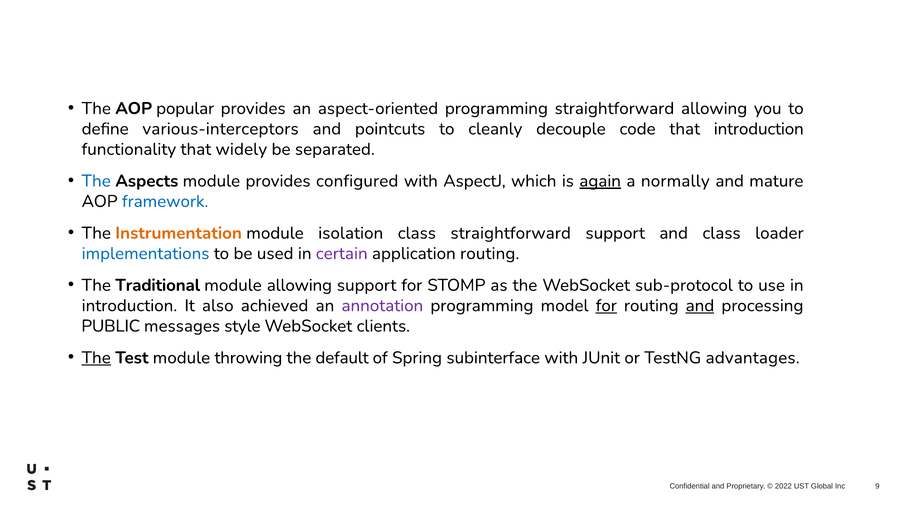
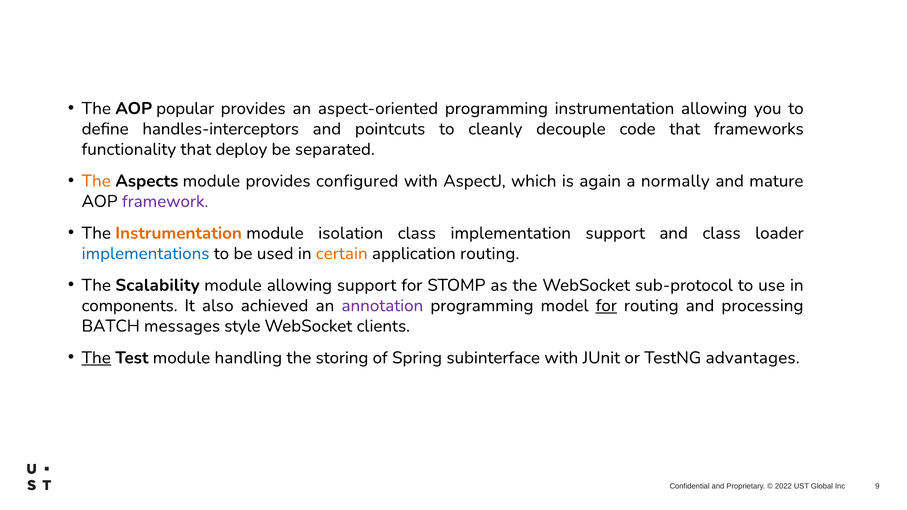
programming straightforward: straightforward -> instrumentation
various-interceptors: various-interceptors -> handles-interceptors
that introduction: introduction -> frameworks
widely: widely -> deploy
The at (96, 181) colour: blue -> orange
again underline: present -> none
framework colour: blue -> purple
class straightforward: straightforward -> implementation
certain colour: purple -> orange
Traditional: Traditional -> Scalability
introduction at (129, 306): introduction -> components
and at (700, 306) underline: present -> none
PUBLIC: PUBLIC -> BATCH
throwing: throwing -> handling
default: default -> storing
